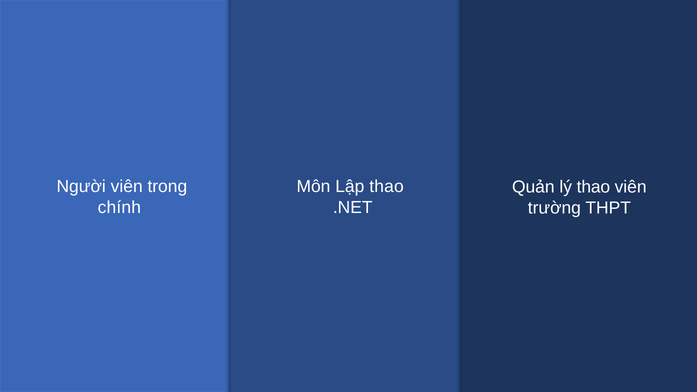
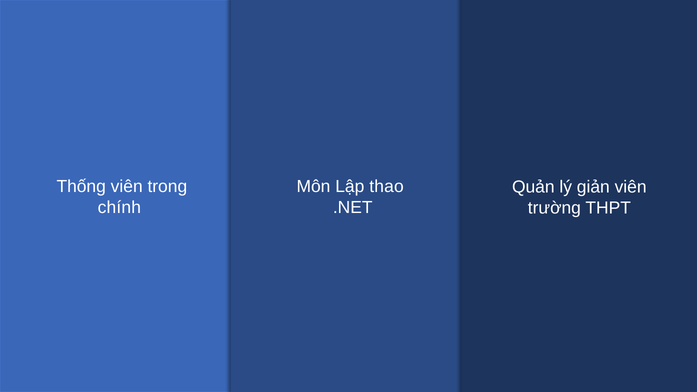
Người: Người -> Thống
lý thao: thao -> giản
